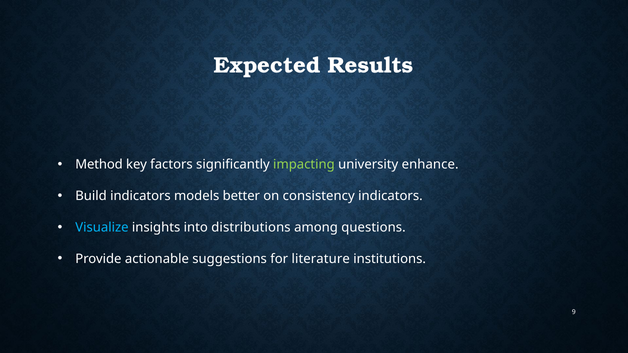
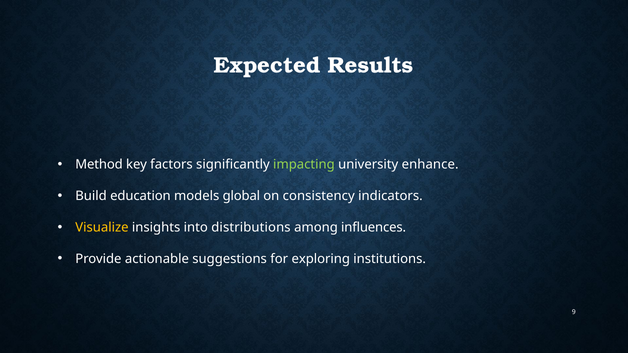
Build indicators: indicators -> education
better: better -> global
Visualize colour: light blue -> yellow
questions: questions -> influences
literature: literature -> exploring
